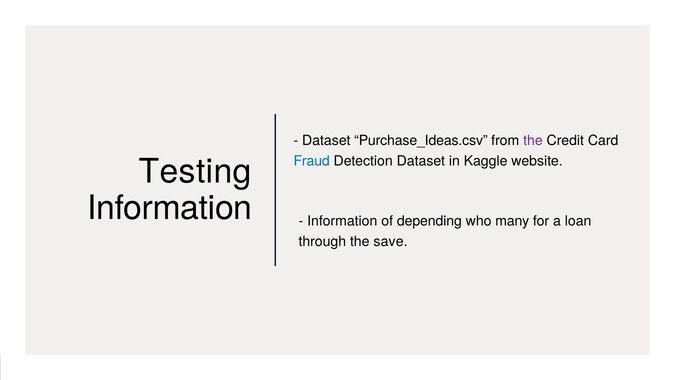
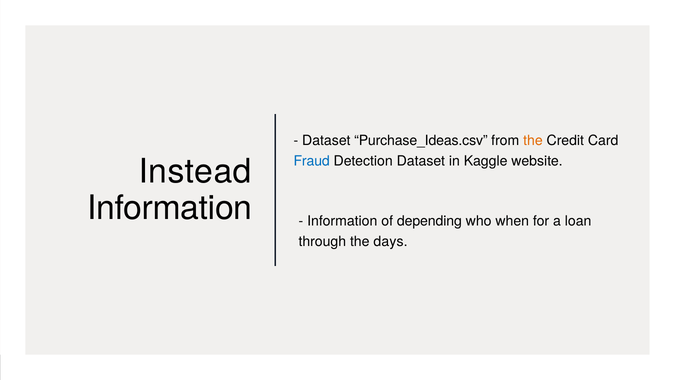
the at (533, 141) colour: purple -> orange
Testing: Testing -> Instead
many: many -> when
save: save -> days
